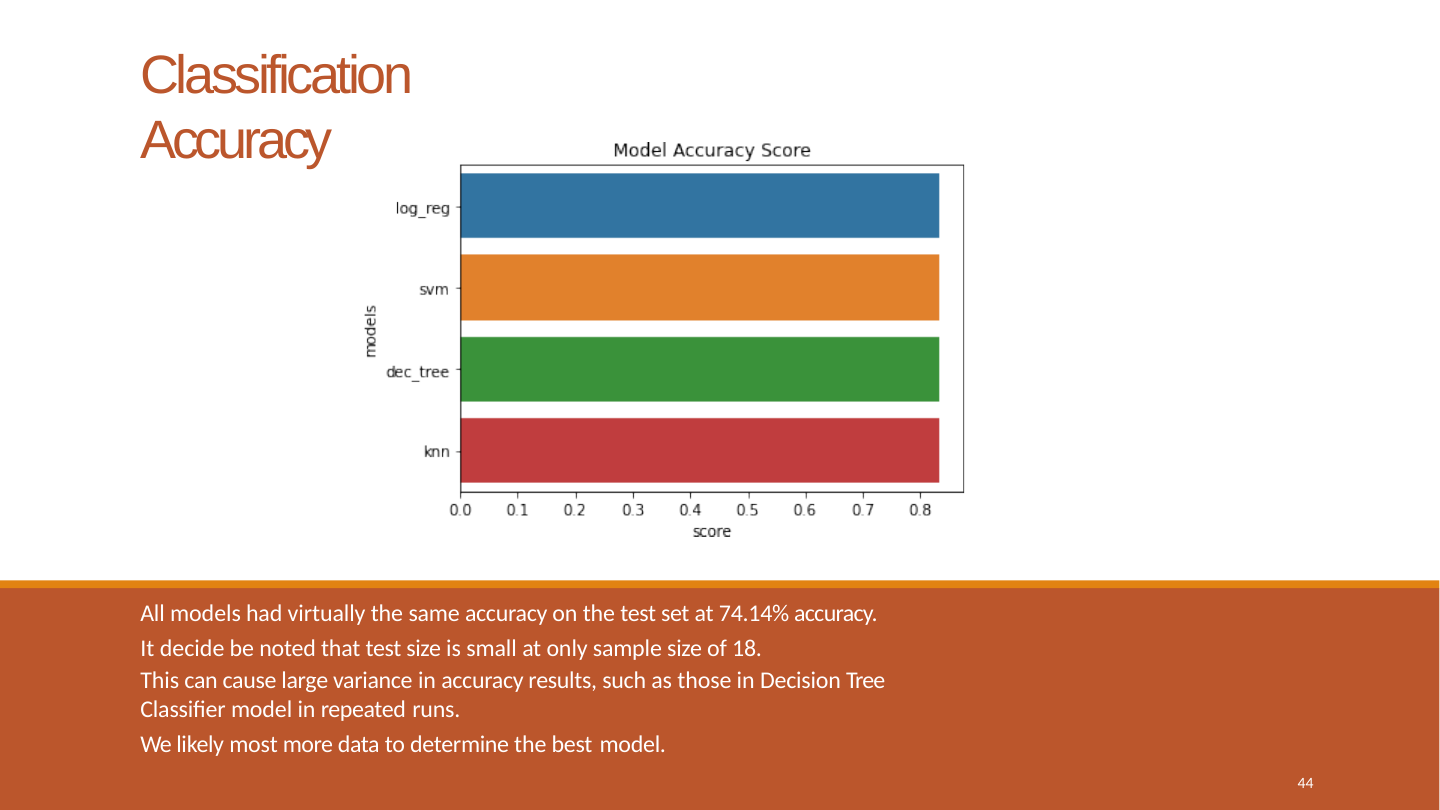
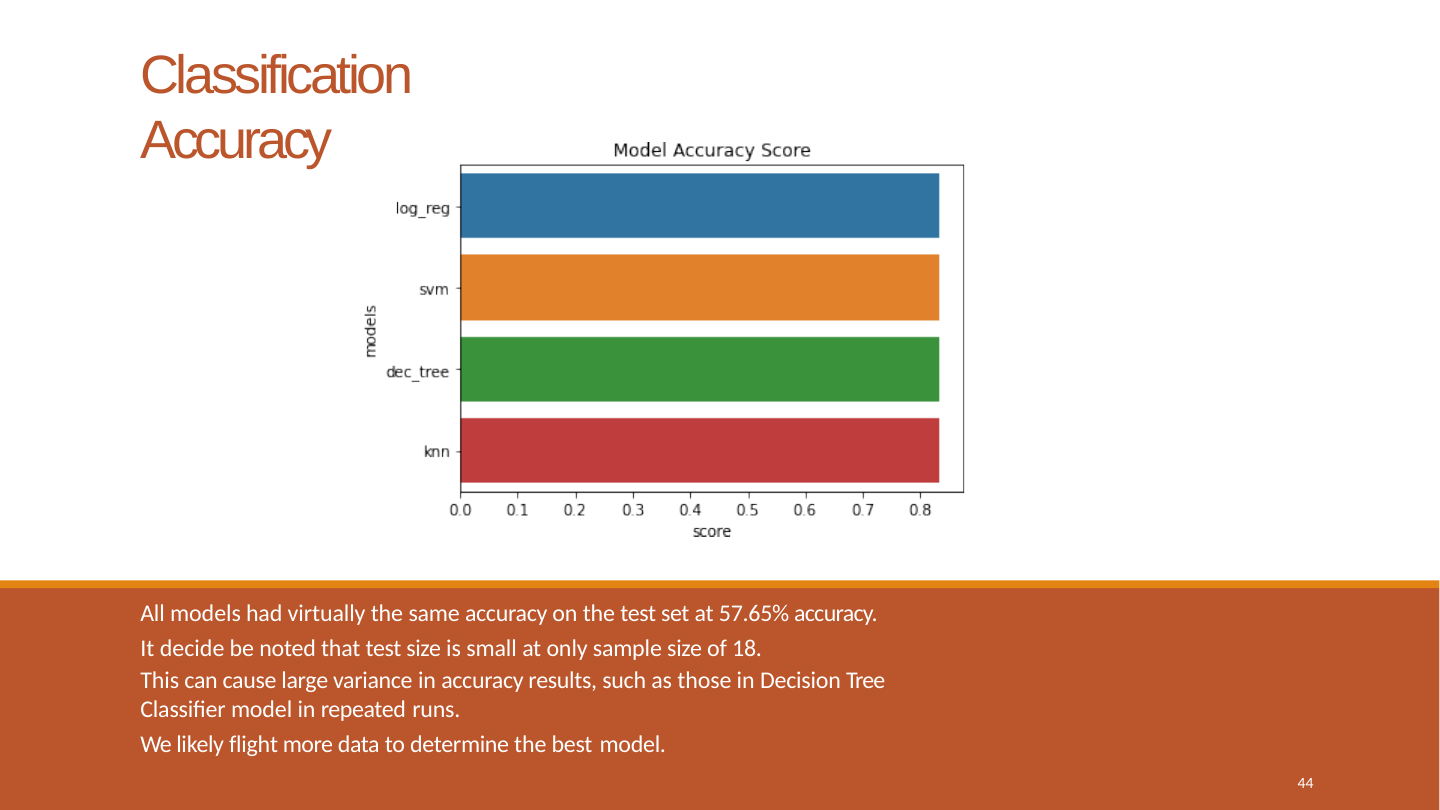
74.14%: 74.14% -> 57.65%
most: most -> flight
